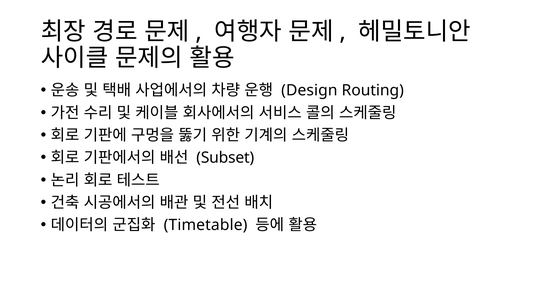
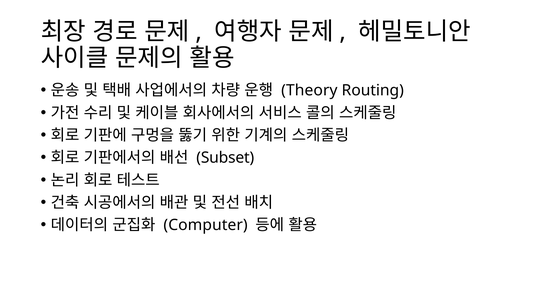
Design: Design -> Theory
Timetable: Timetable -> Computer
